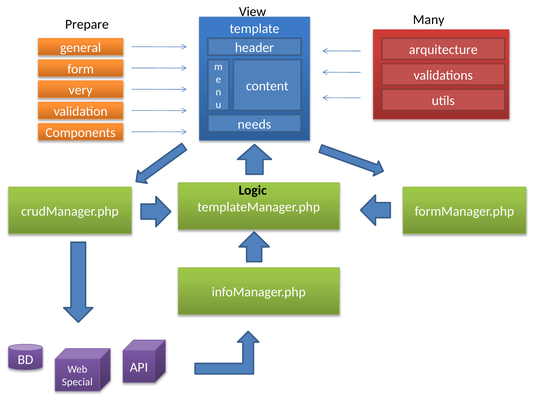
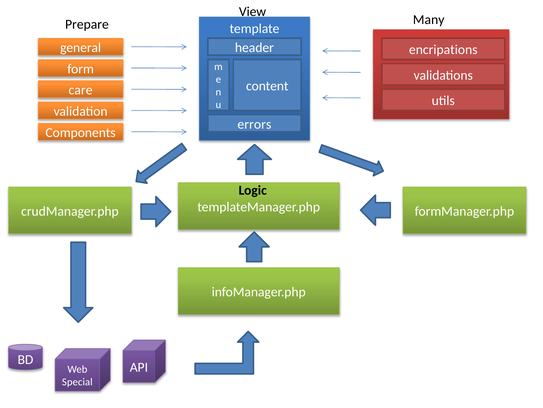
arquitecture: arquitecture -> encripations
very: very -> care
needs: needs -> errors
